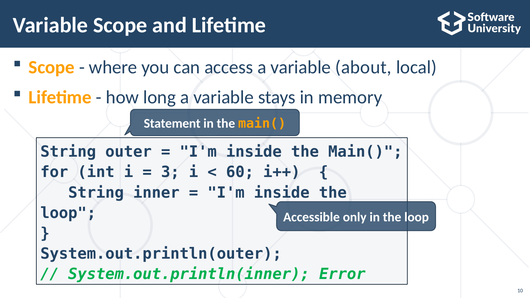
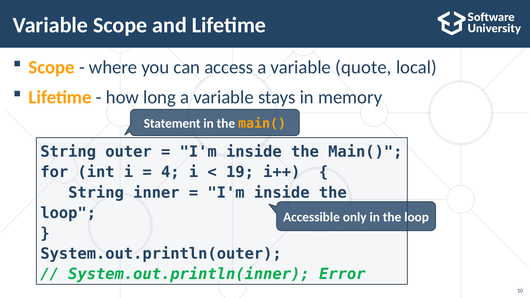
about: about -> quote
3: 3 -> 4
60: 60 -> 19
